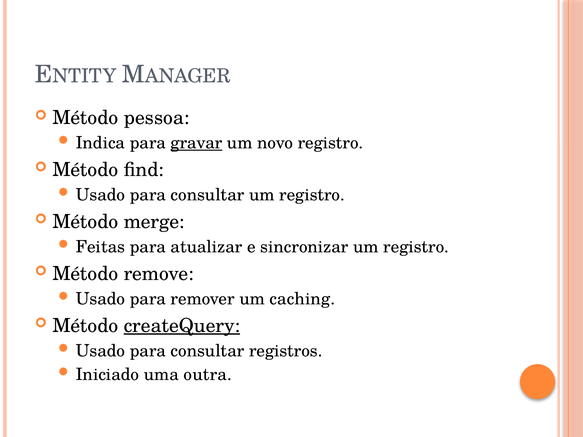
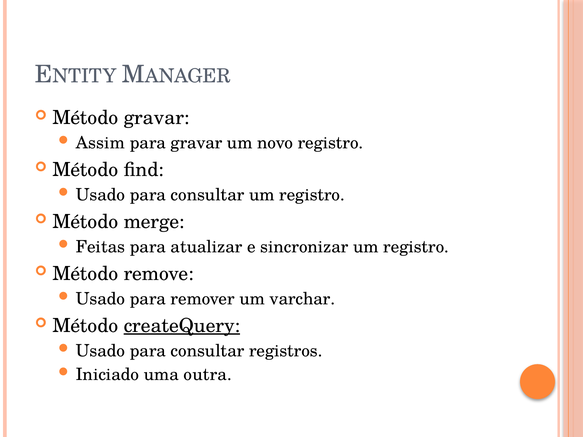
Método pessoa: pessoa -> gravar
Indica: Indica -> Assim
gravar at (197, 143) underline: present -> none
caching: caching -> varchar
